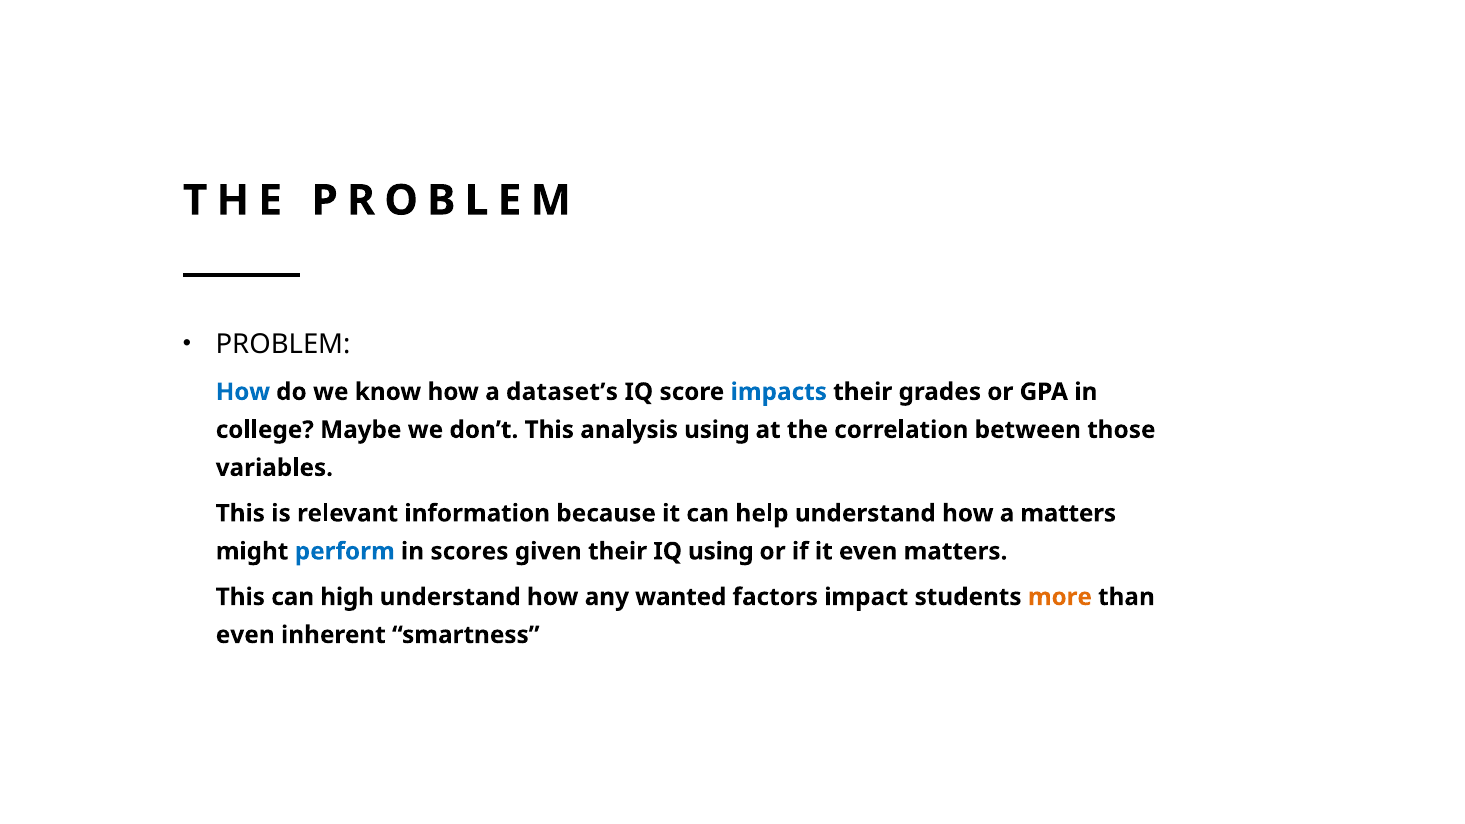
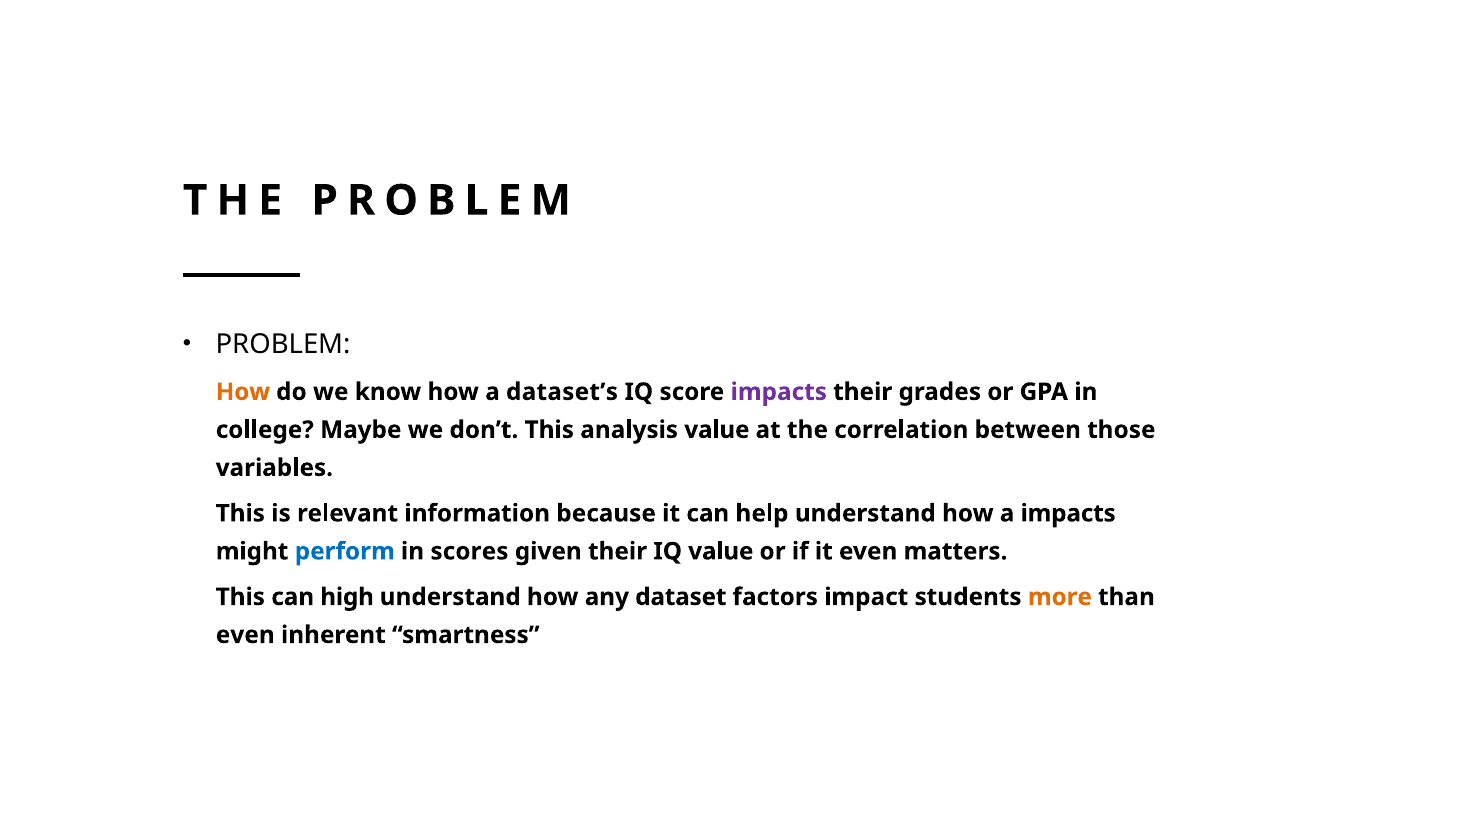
How at (243, 392) colour: blue -> orange
impacts at (779, 392) colour: blue -> purple
analysis using: using -> value
a matters: matters -> impacts
IQ using: using -> value
wanted: wanted -> dataset
